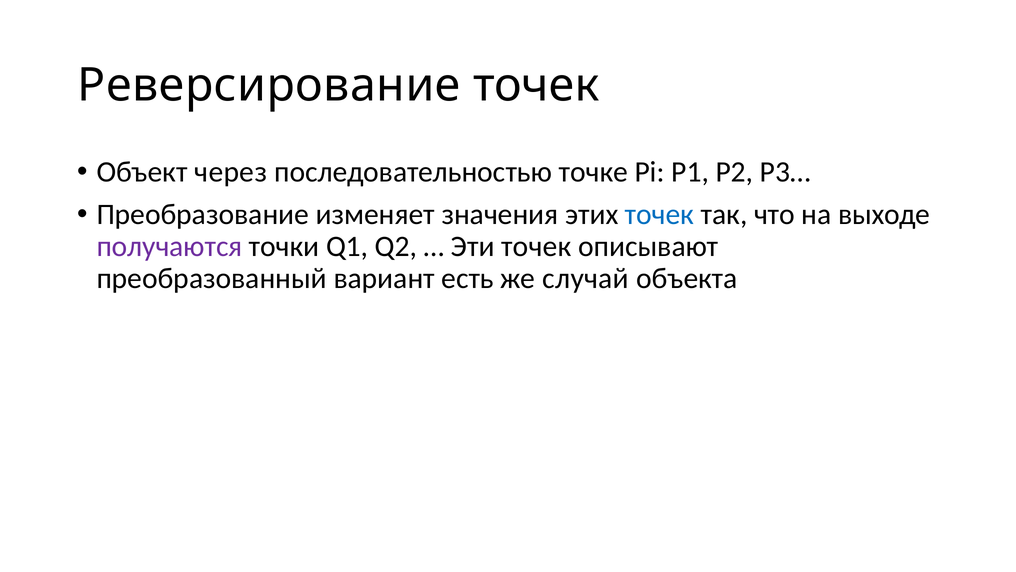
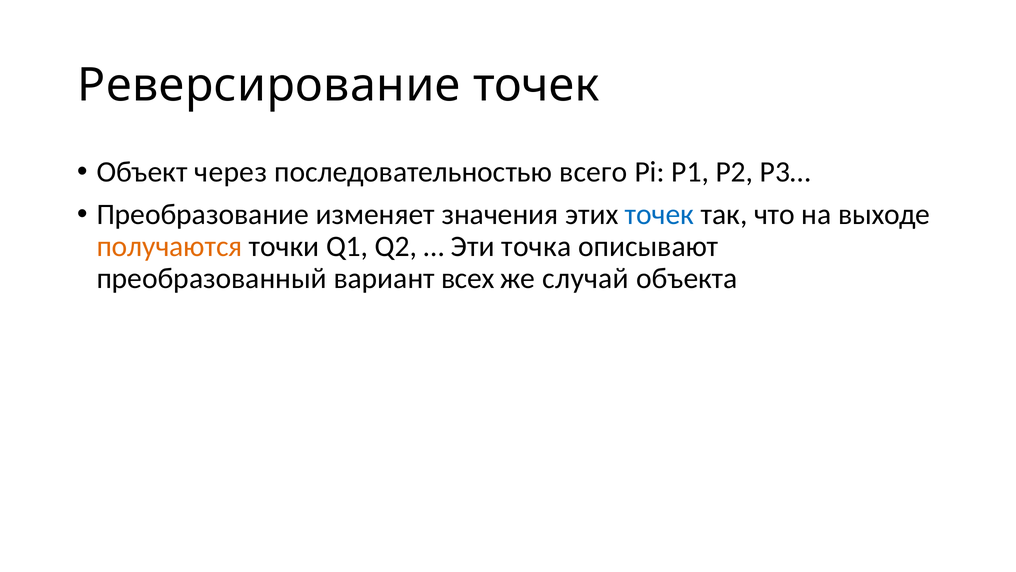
точке: точке -> всего
получаются colour: purple -> orange
Эти точек: точек -> точка
есть: есть -> всех
